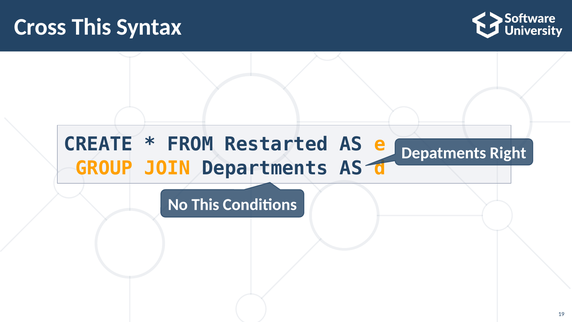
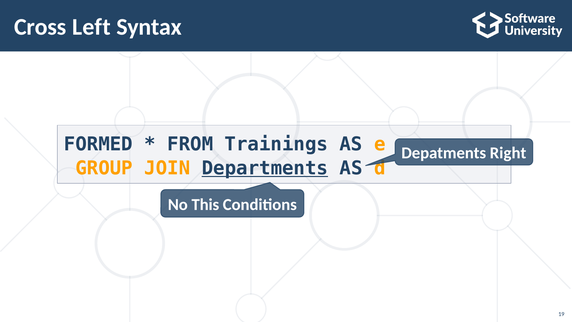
Cross This: This -> Left
CREATE: CREATE -> FORMED
Restarted: Restarted -> Trainings
Departments underline: none -> present
